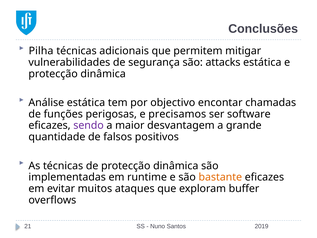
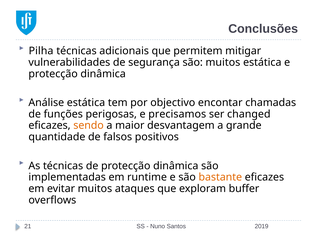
são attacks: attacks -> muitos
software: software -> changed
sendo colour: purple -> orange
